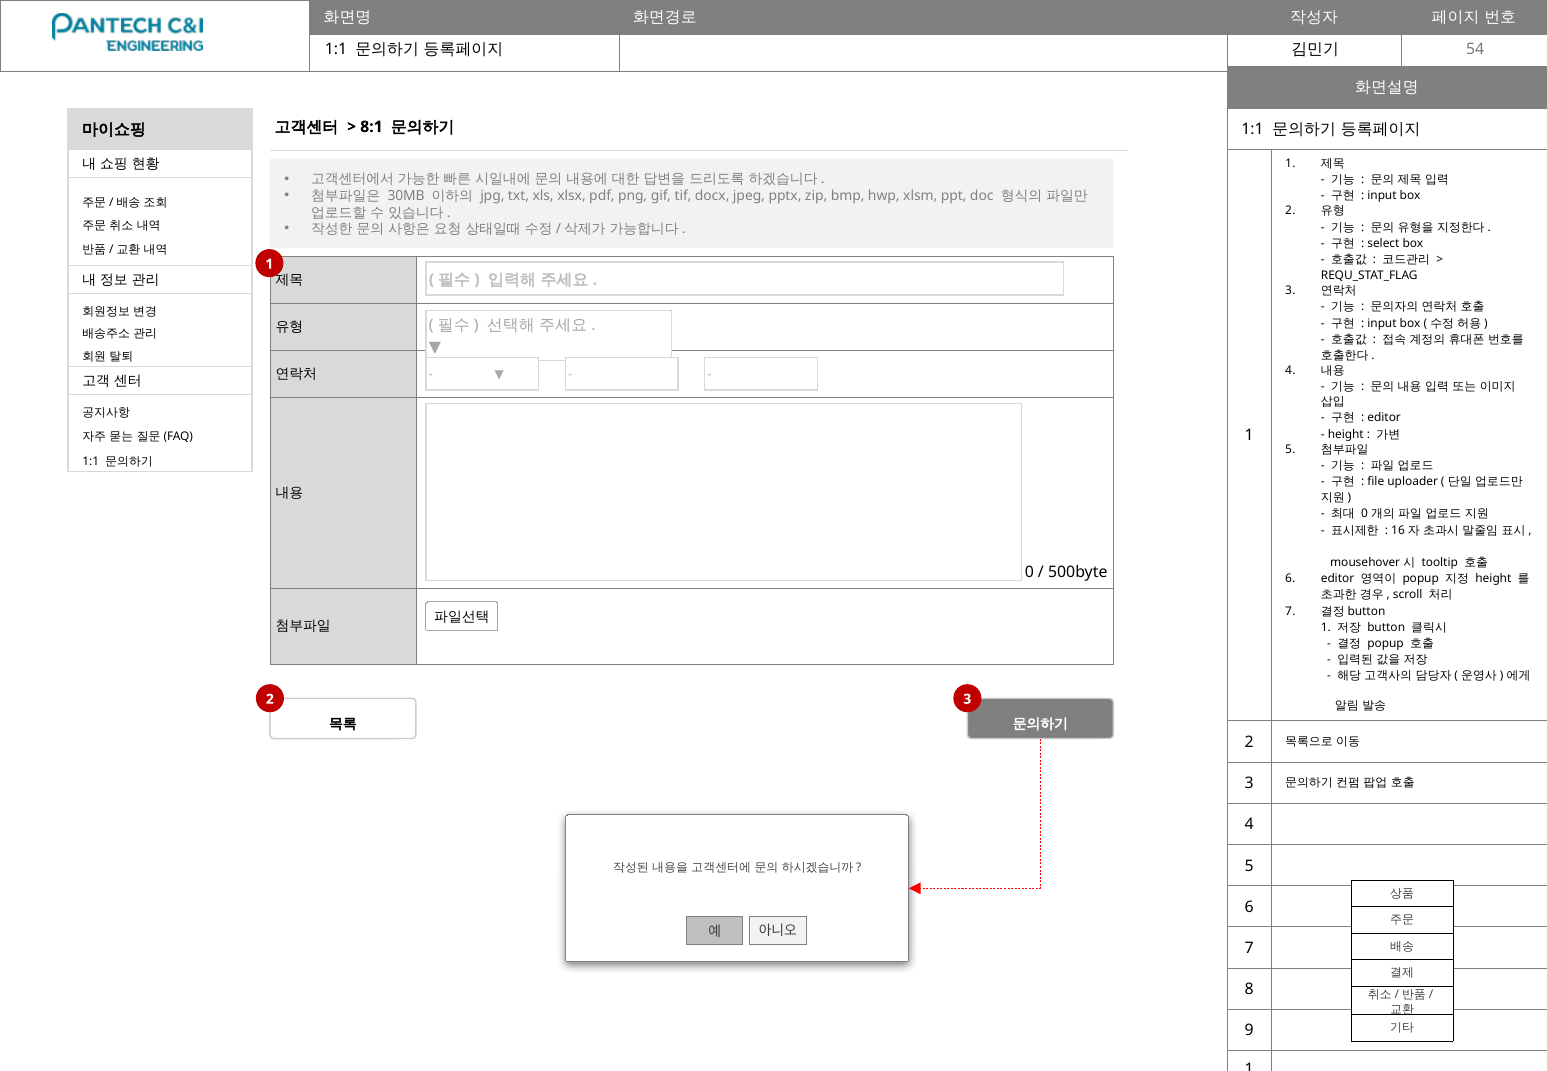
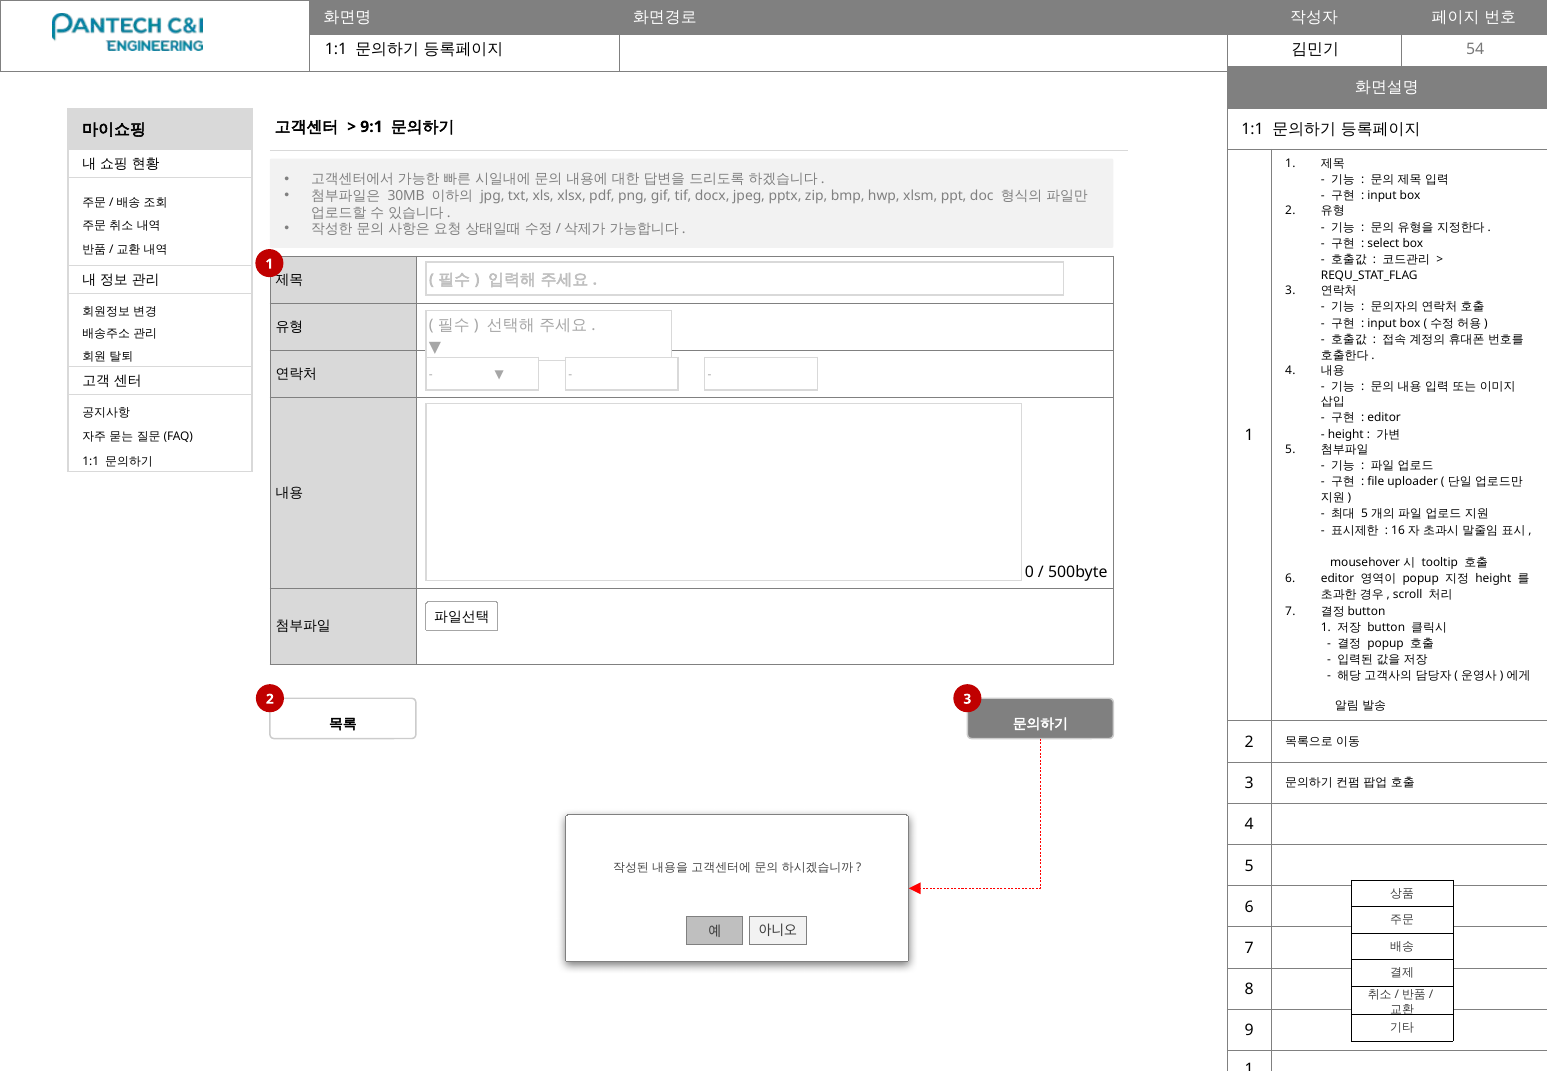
8:1: 8:1 -> 9:1
0 at (1365, 514): 0 -> 5
